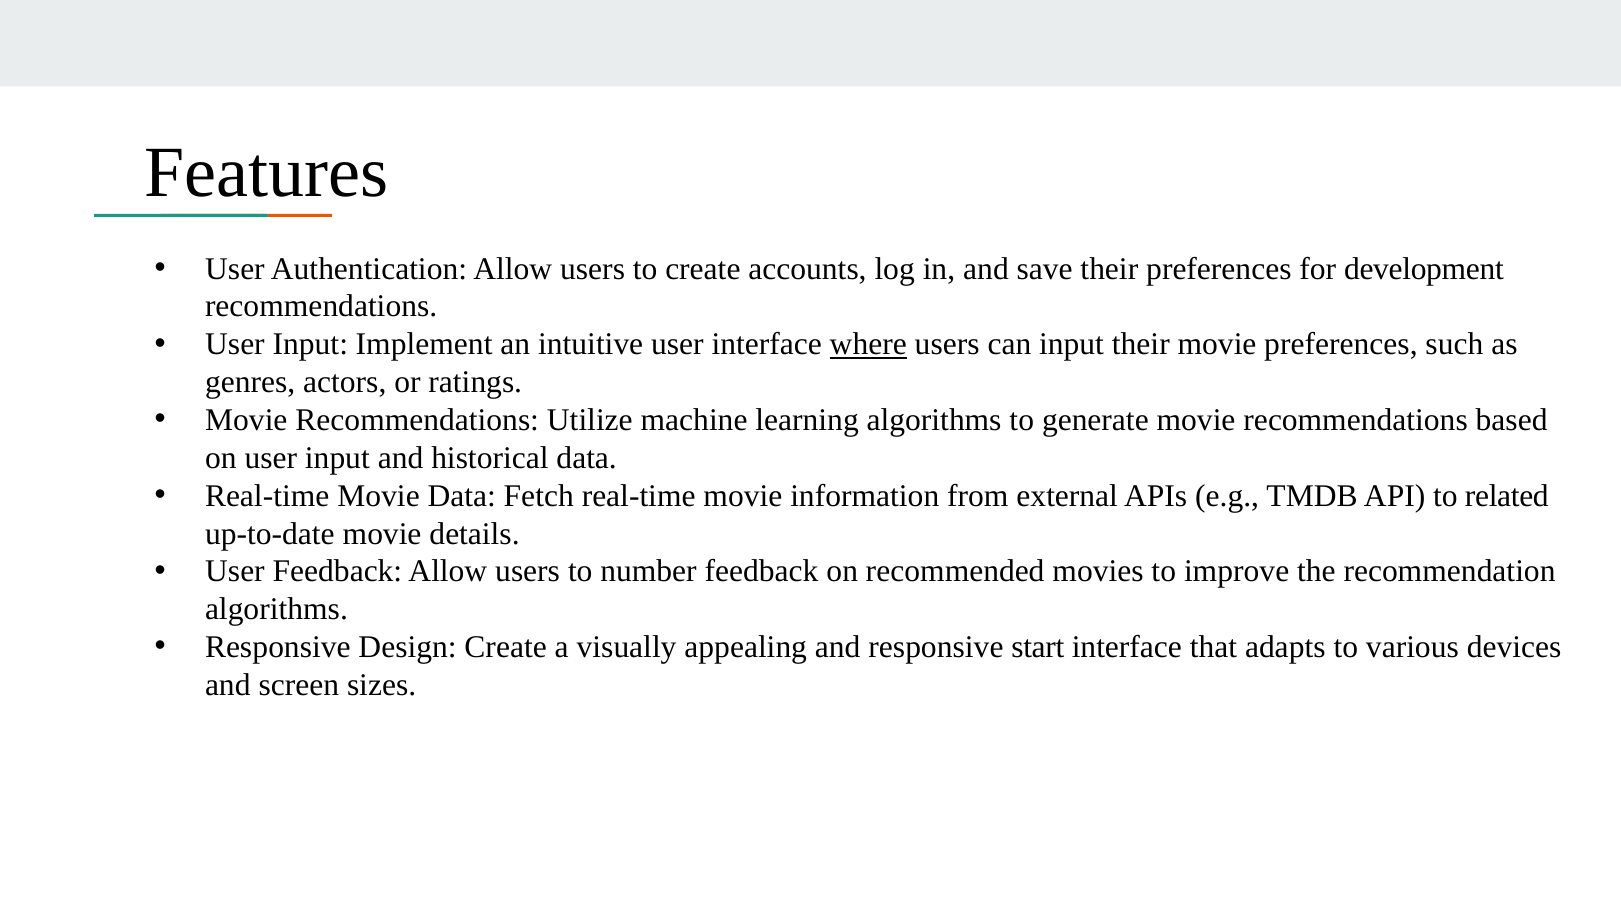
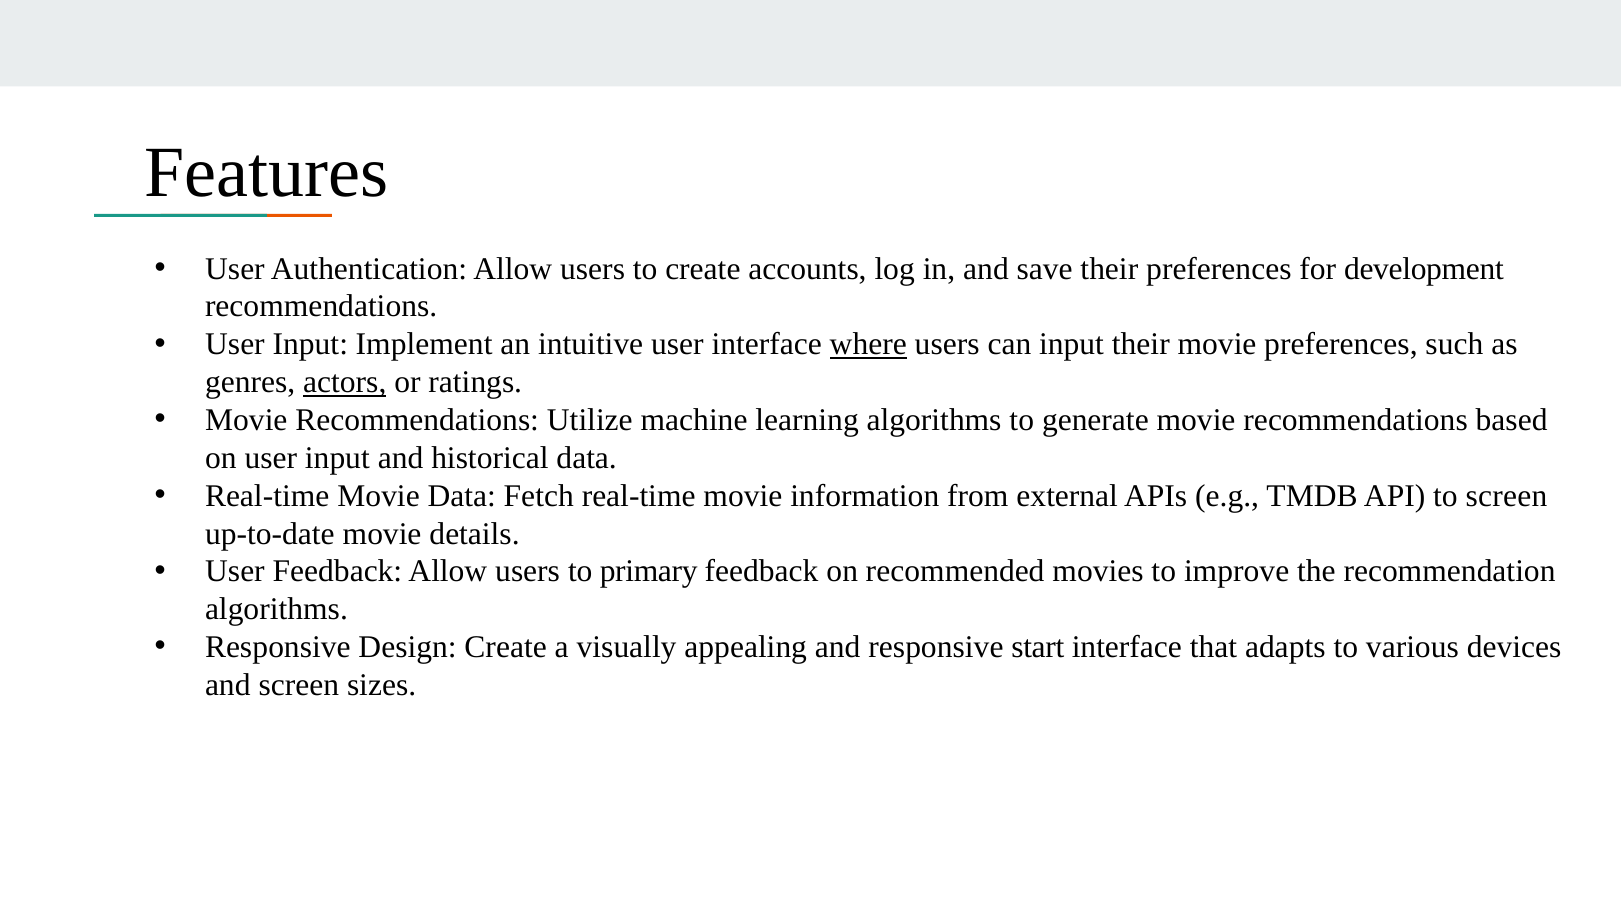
actors underline: none -> present
to related: related -> screen
number: number -> primary
